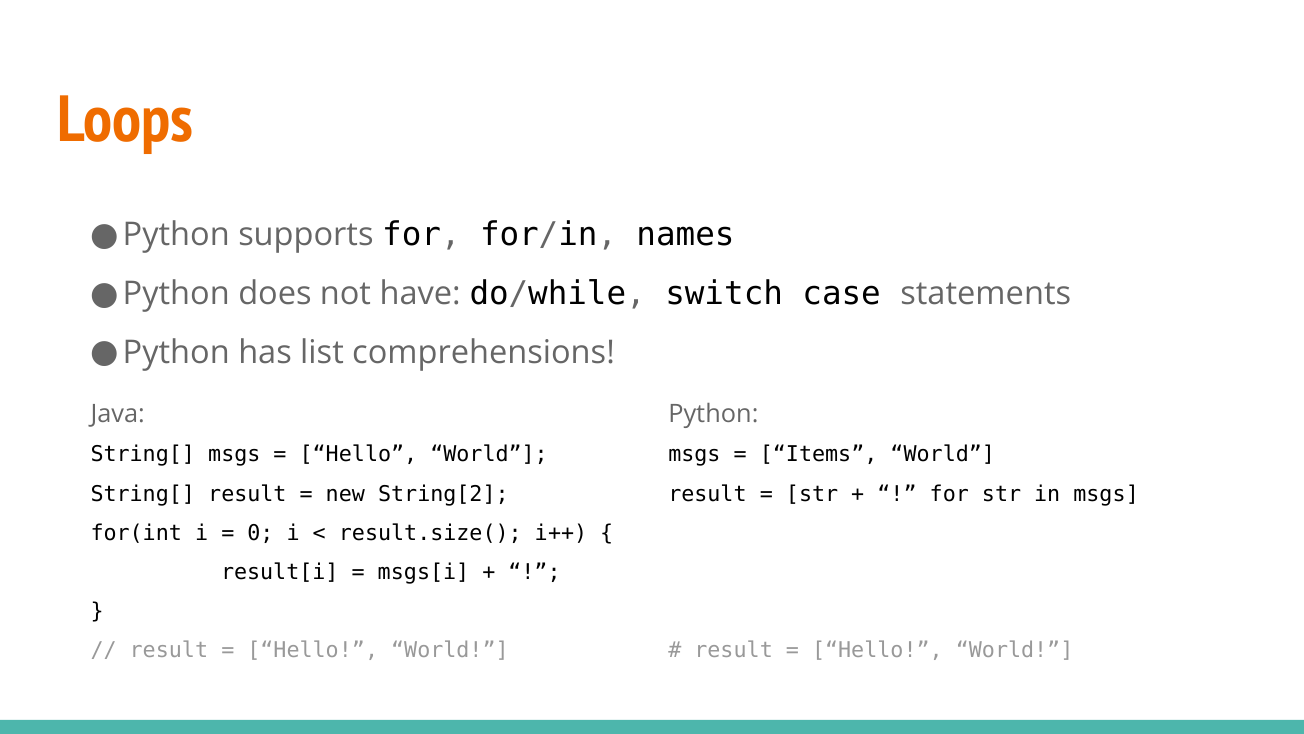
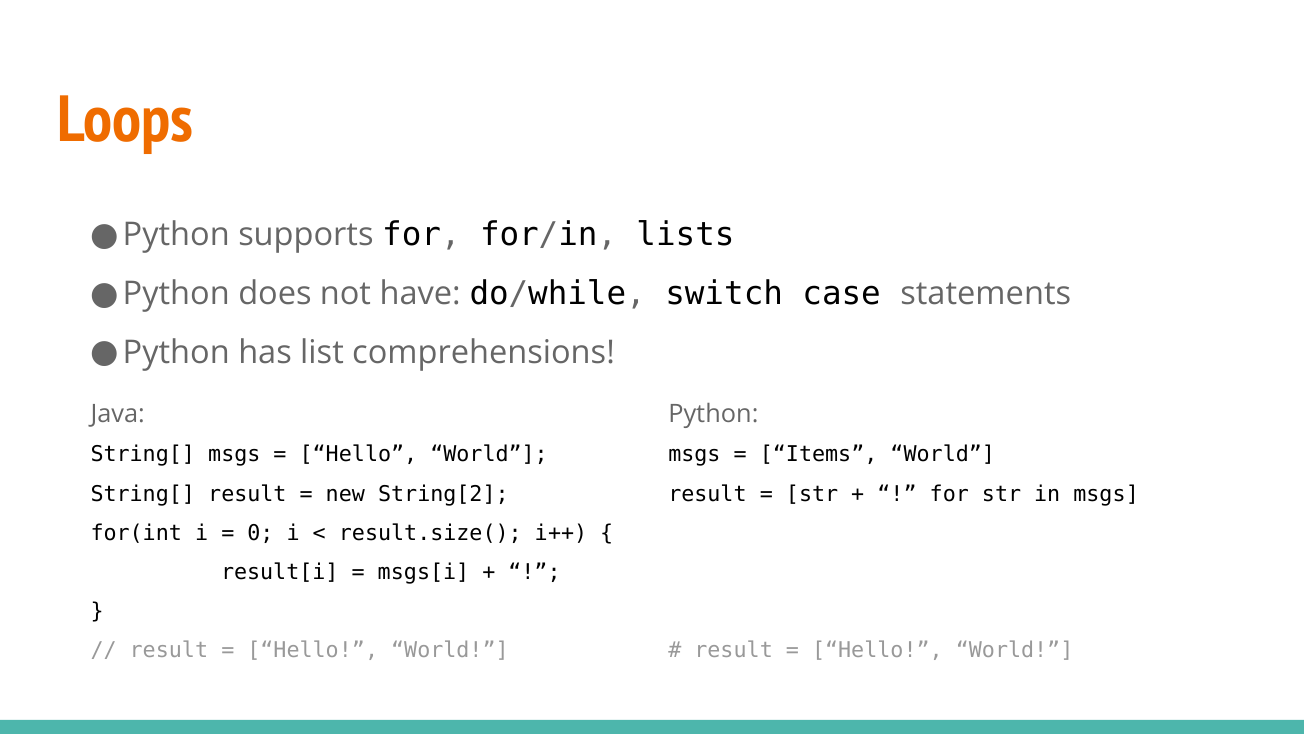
names: names -> lists
